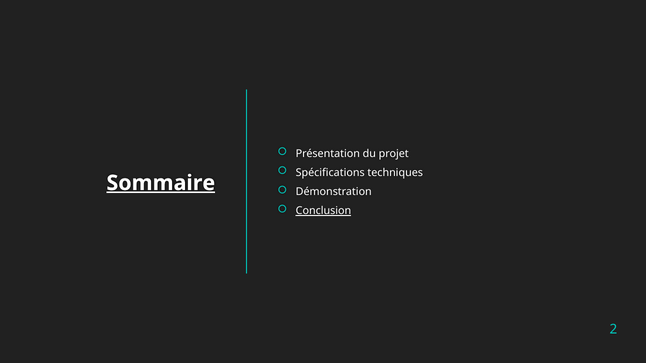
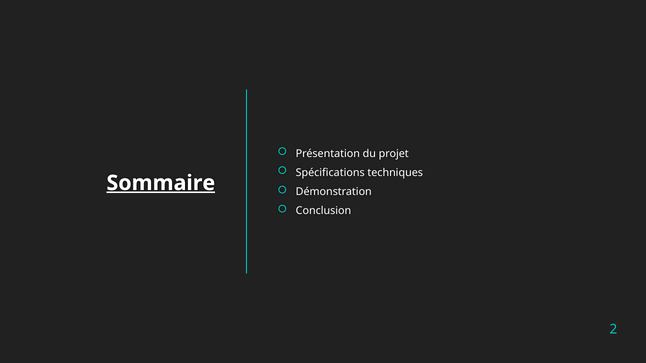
Conclusion underline: present -> none
